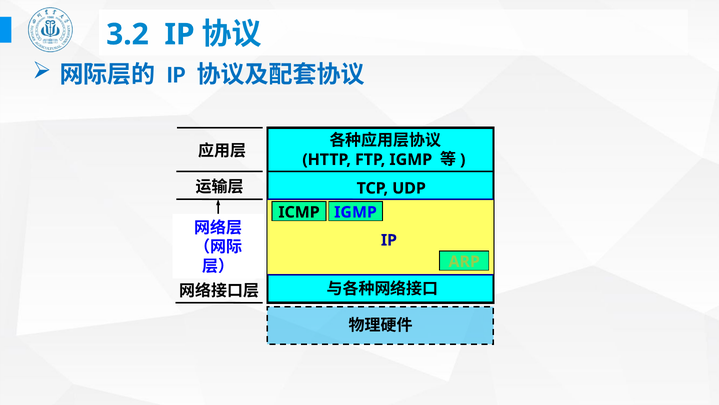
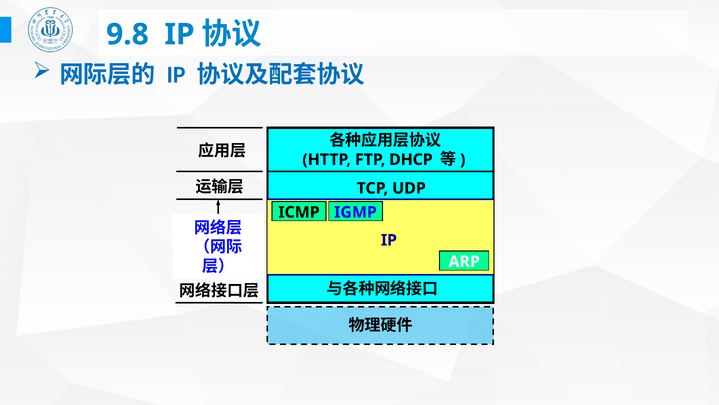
3.2: 3.2 -> 9.8
FTP IGMP: IGMP -> DHCP
ARP colour: light green -> white
